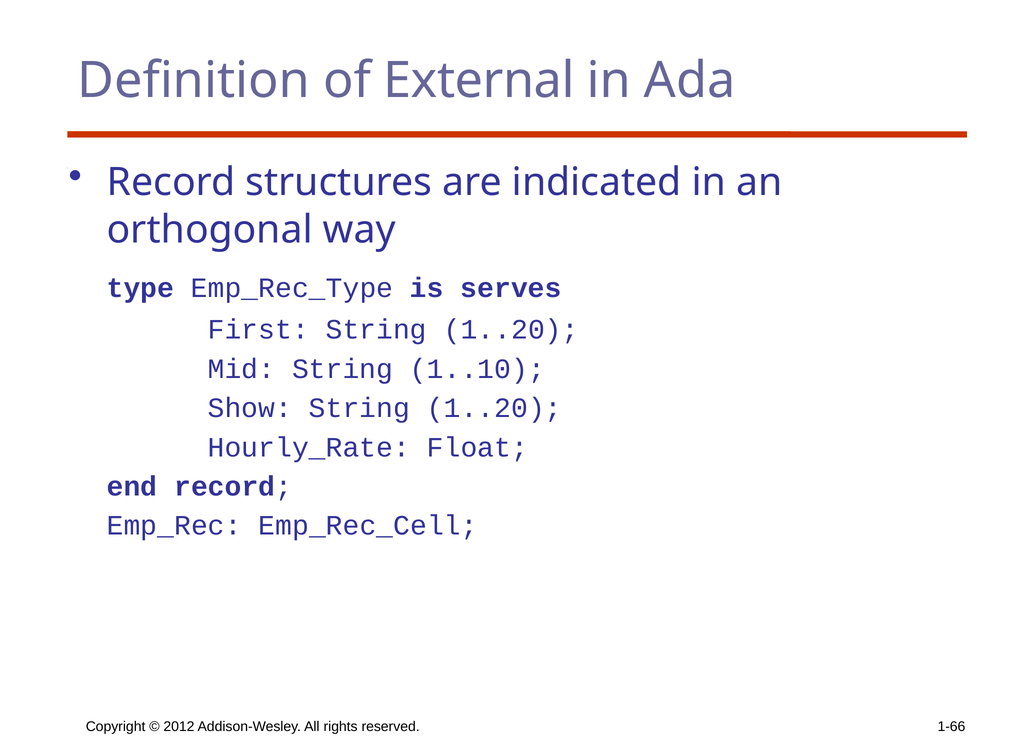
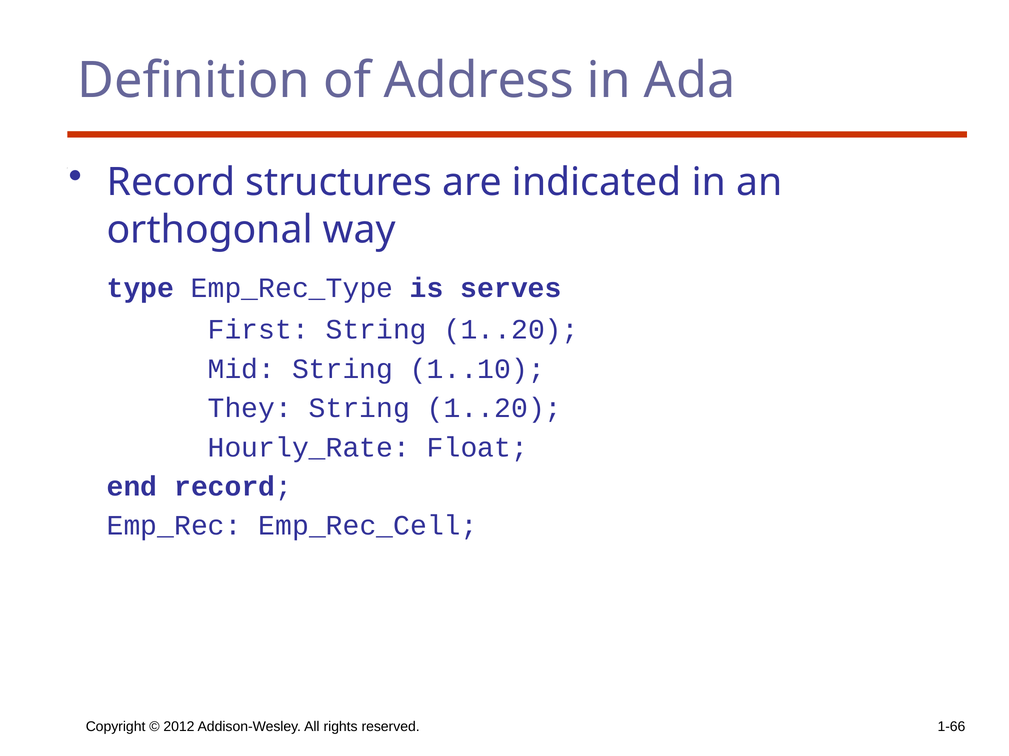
External: External -> Address
Show: Show -> They
